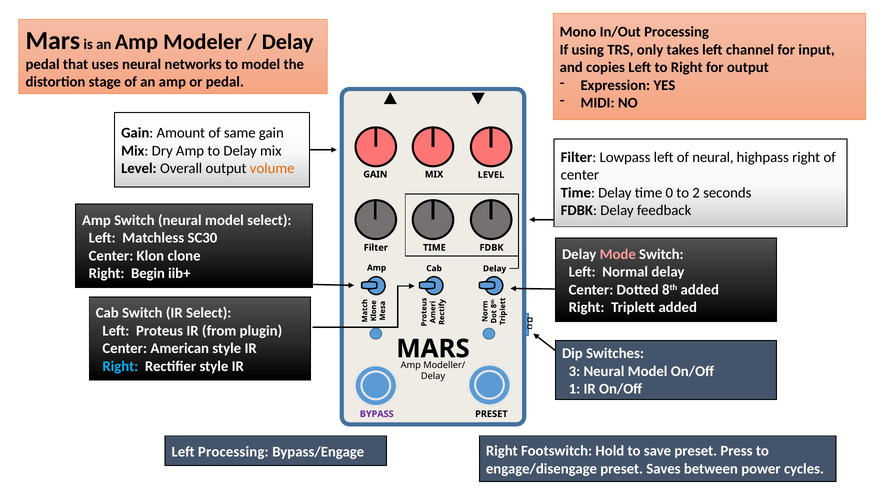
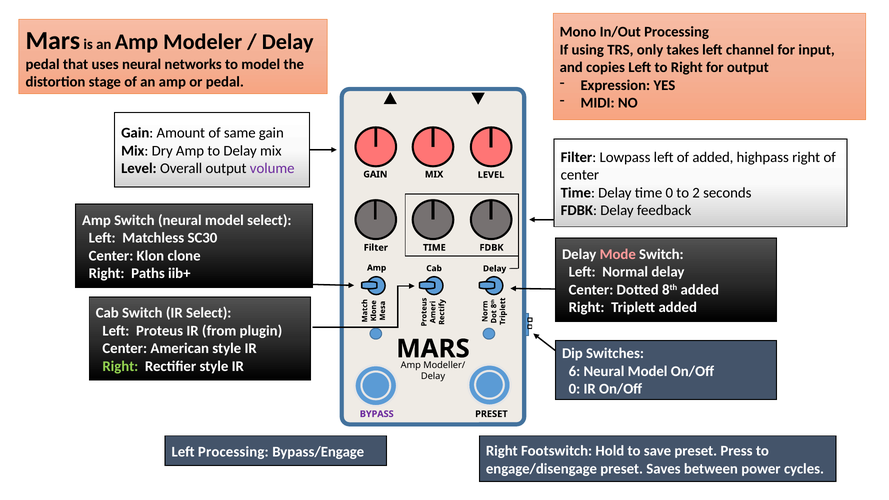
of neural: neural -> added
volume colour: orange -> purple
Begin: Begin -> Paths
Right at (120, 366) colour: light blue -> light green
3: 3 -> 6
1 at (574, 389): 1 -> 0
